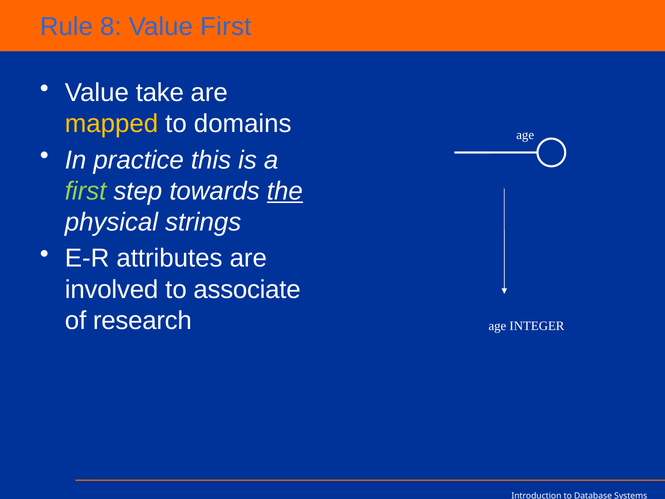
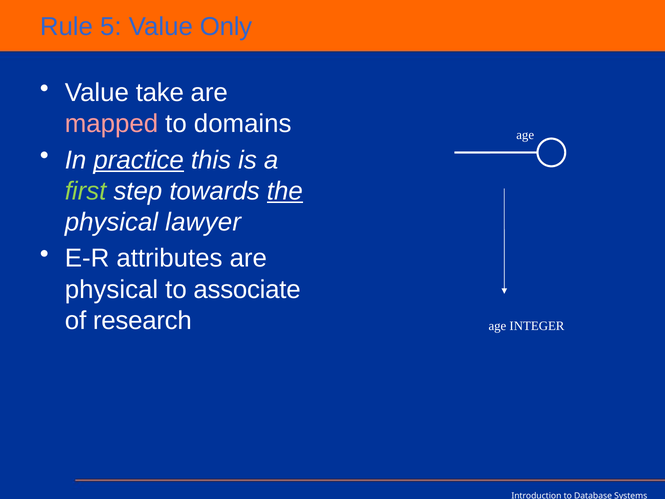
8: 8 -> 5
Value First: First -> Only
mapped colour: yellow -> pink
practice underline: none -> present
strings: strings -> lawyer
involved at (112, 289): involved -> physical
